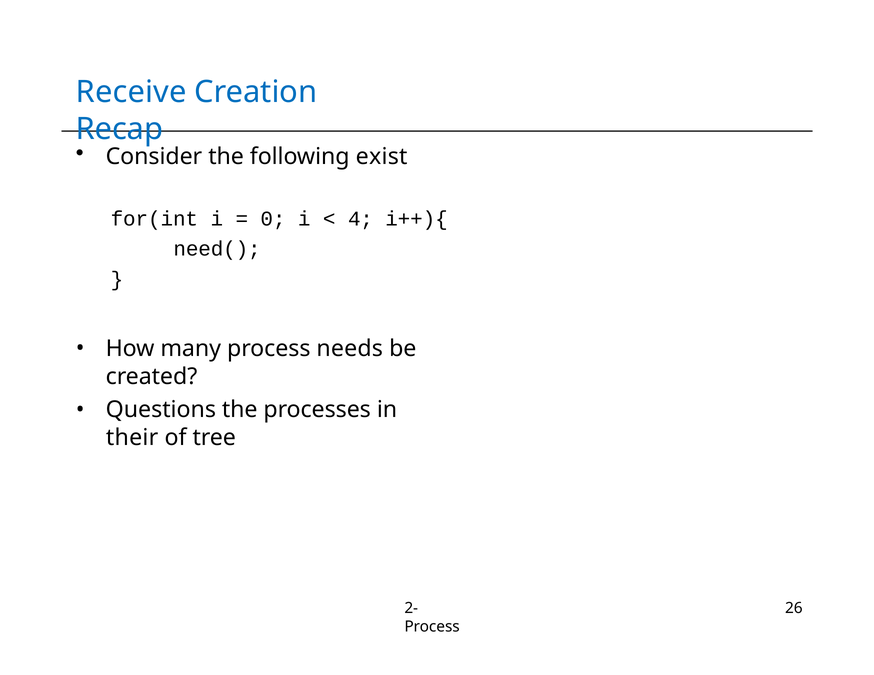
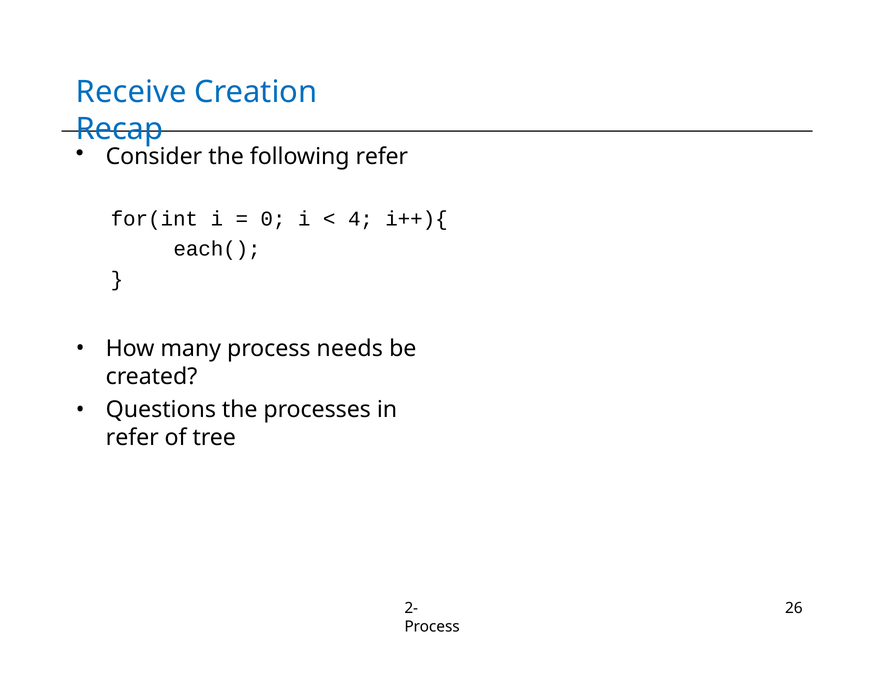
following exist: exist -> refer
need(: need( -> each(
their at (132, 438): their -> refer
